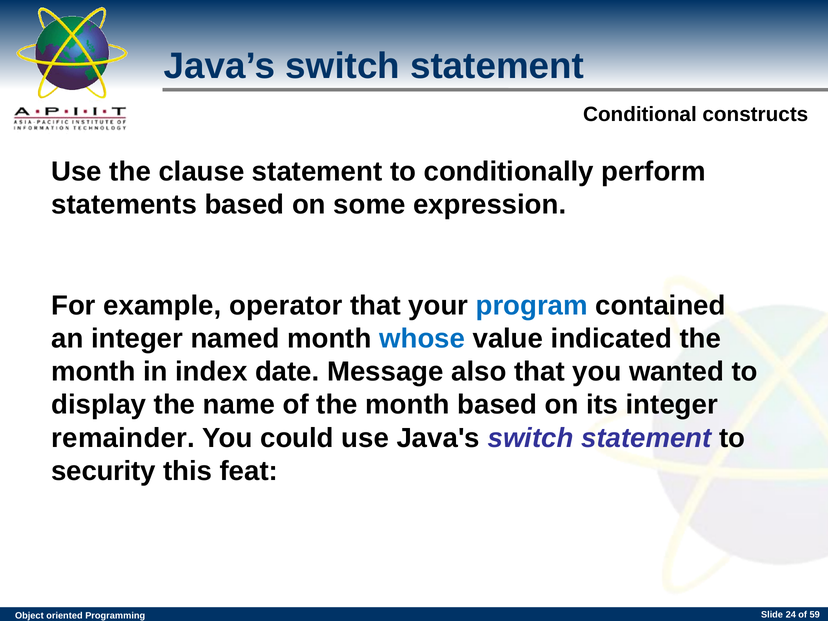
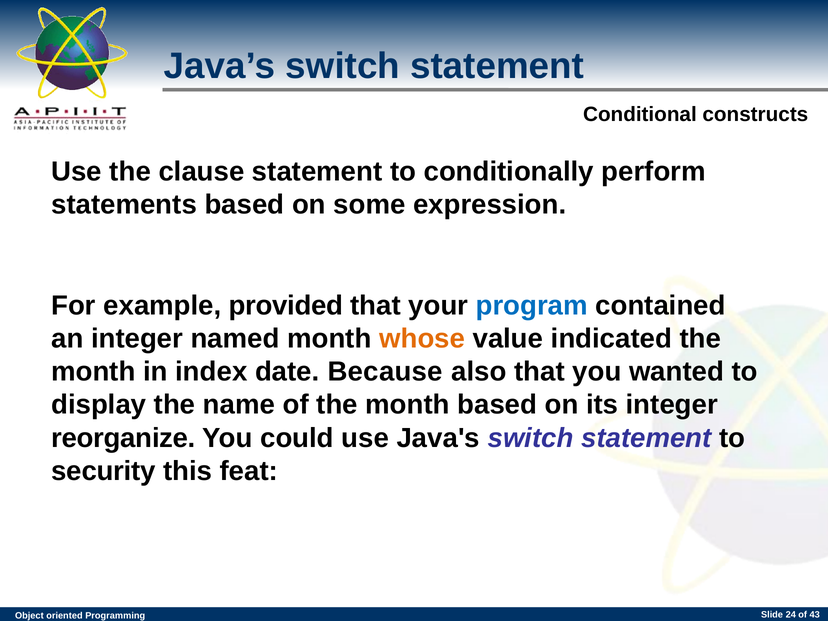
operator: operator -> provided
whose colour: blue -> orange
Message: Message -> Because
remainder: remainder -> reorganize
59: 59 -> 43
